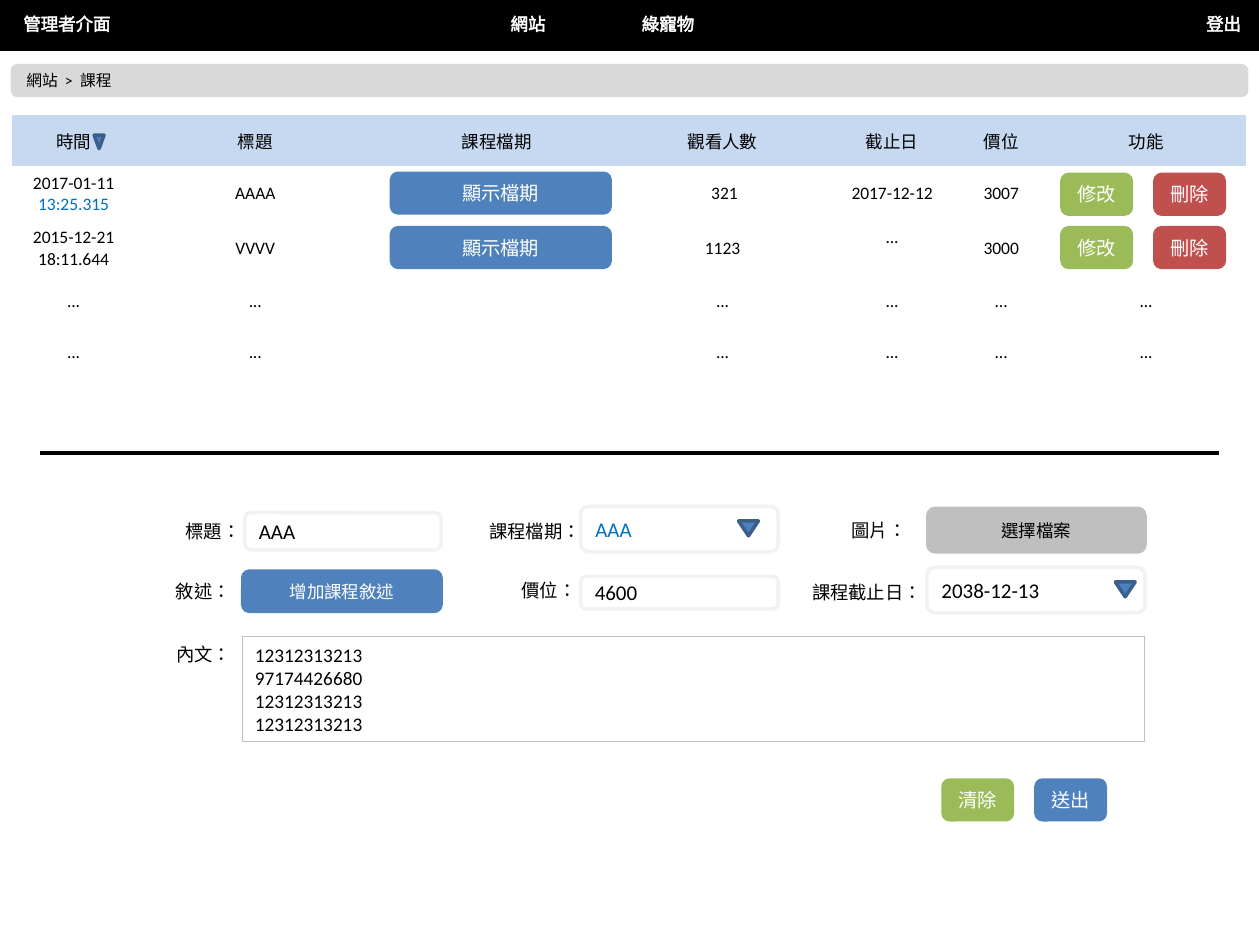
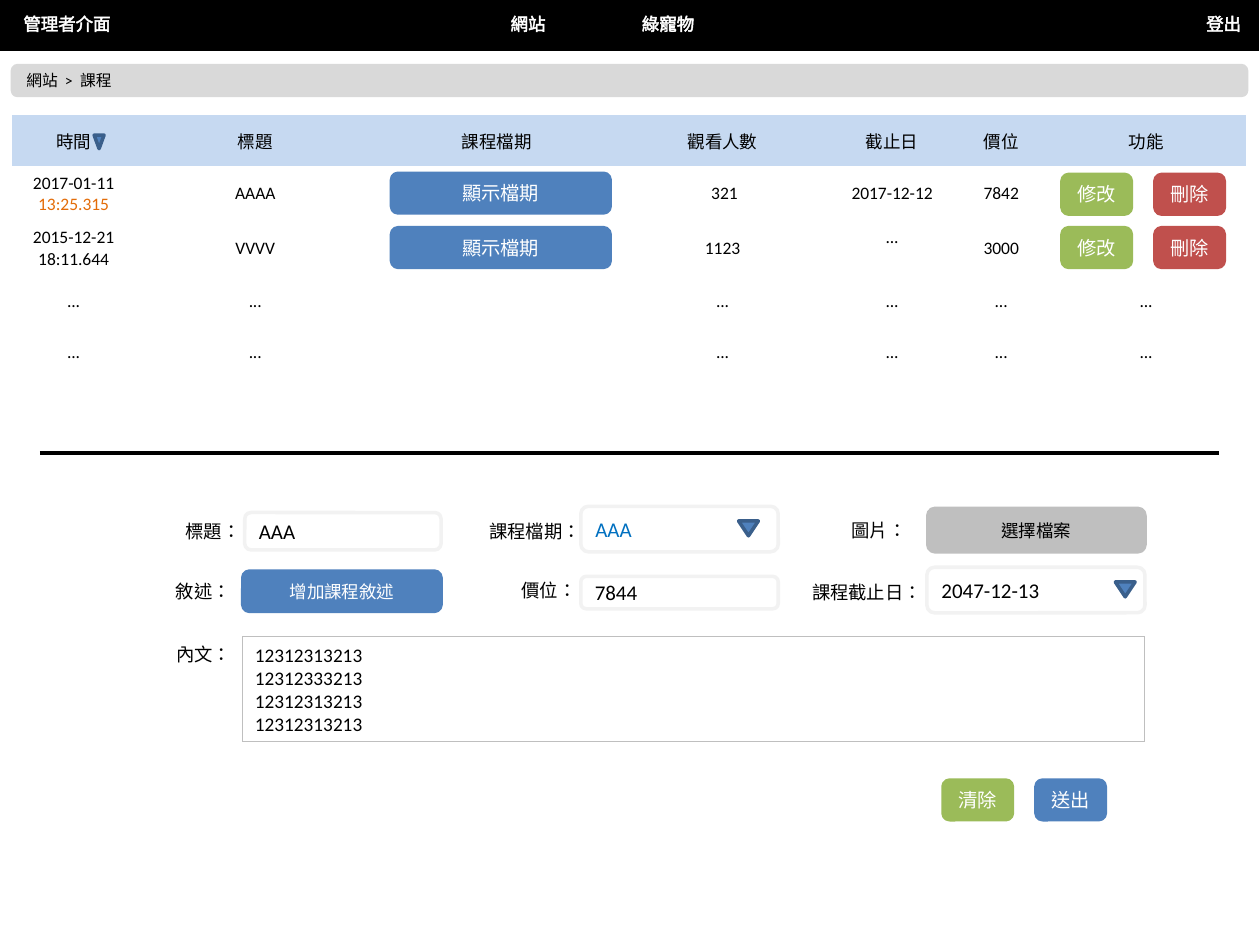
3007: 3007 -> 7842
13:25.315 colour: blue -> orange
4600: 4600 -> 7844
2038-12-13: 2038-12-13 -> 2047-12-13
97174426680: 97174426680 -> 12312333213
